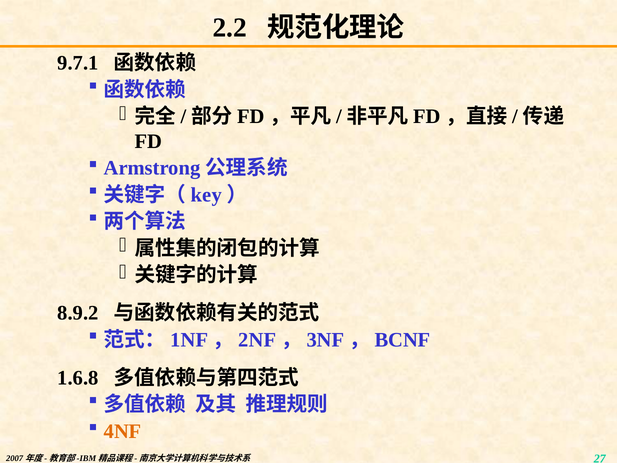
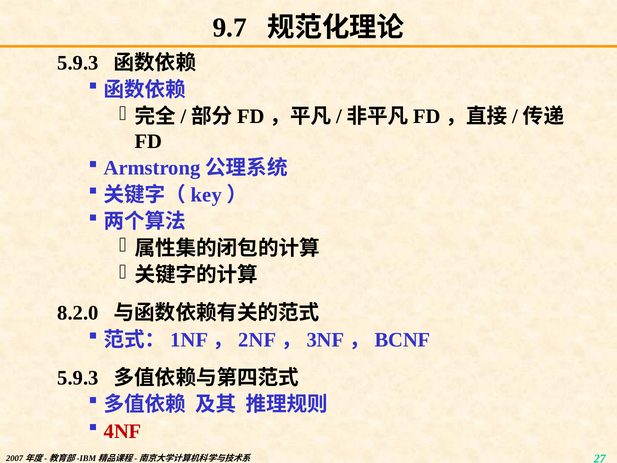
2.2: 2.2 -> 9.7
9.7.1 at (78, 63): 9.7.1 -> 5.9.3
8.9.2: 8.9.2 -> 8.2.0
1.6.8 at (78, 378): 1.6.8 -> 5.9.3
4NF colour: orange -> red
